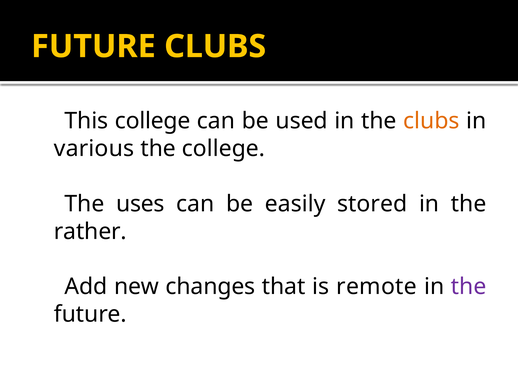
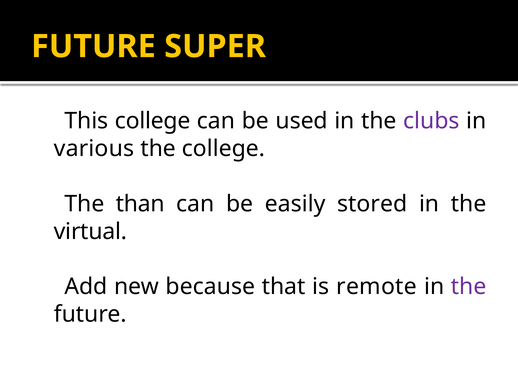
FUTURE CLUBS: CLUBS -> SUPER
clubs at (431, 121) colour: orange -> purple
uses: uses -> than
rather: rather -> virtual
changes: changes -> because
